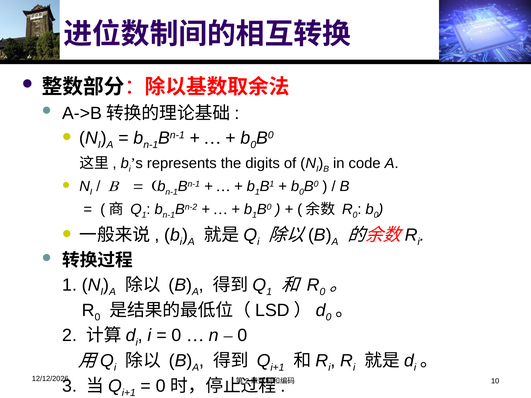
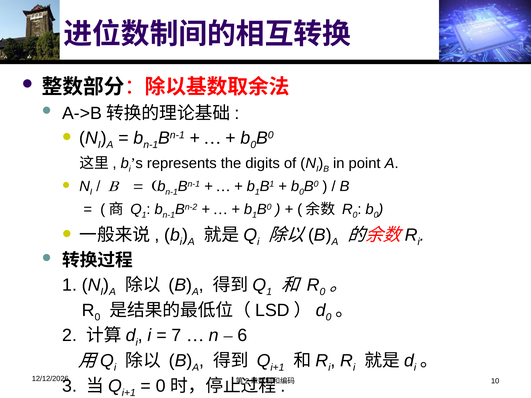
code: code -> point
0 at (177, 336): 0 -> 7
0 at (242, 336): 0 -> 6
